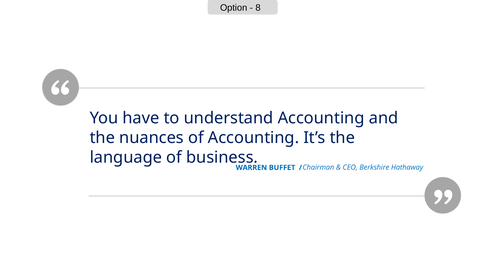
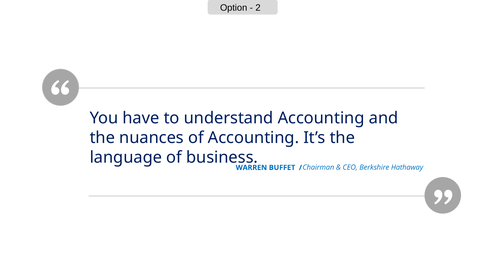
8: 8 -> 2
